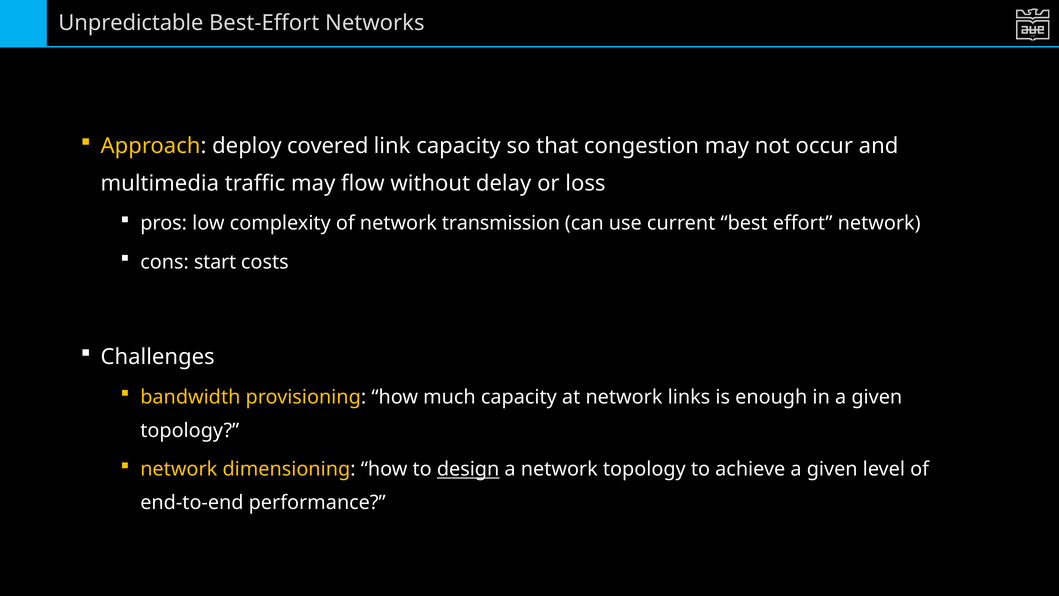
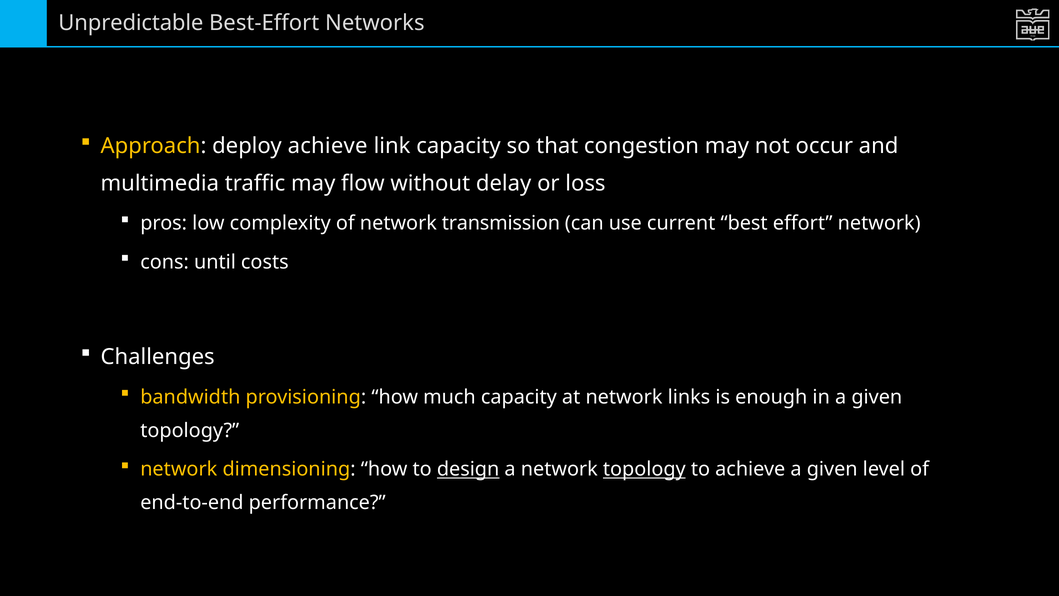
deploy covered: covered -> achieve
start: start -> until
topology at (644, 469) underline: none -> present
